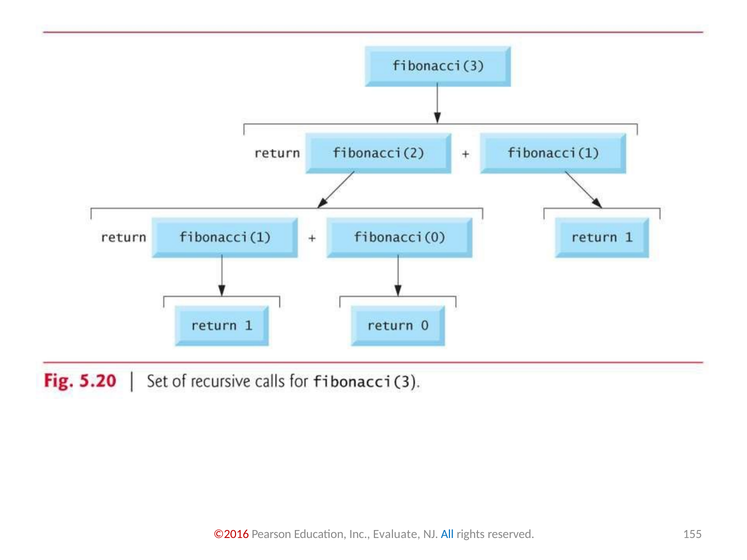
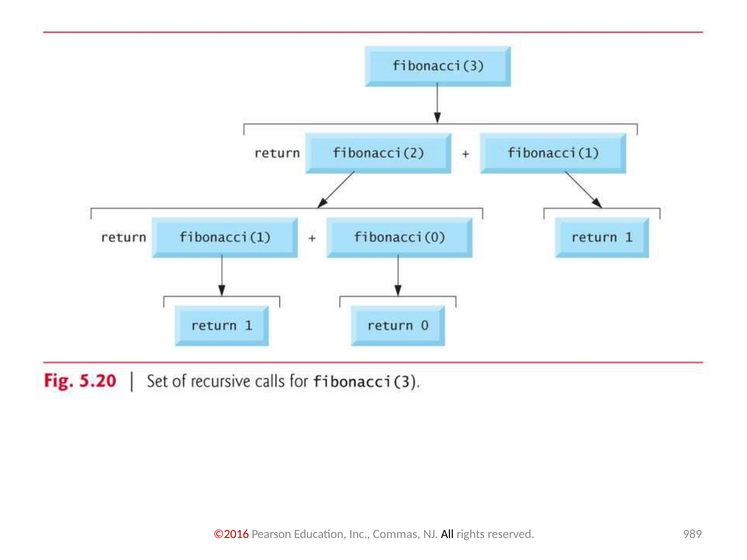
Evaluate: Evaluate -> Commas
All colour: blue -> black
155: 155 -> 989
